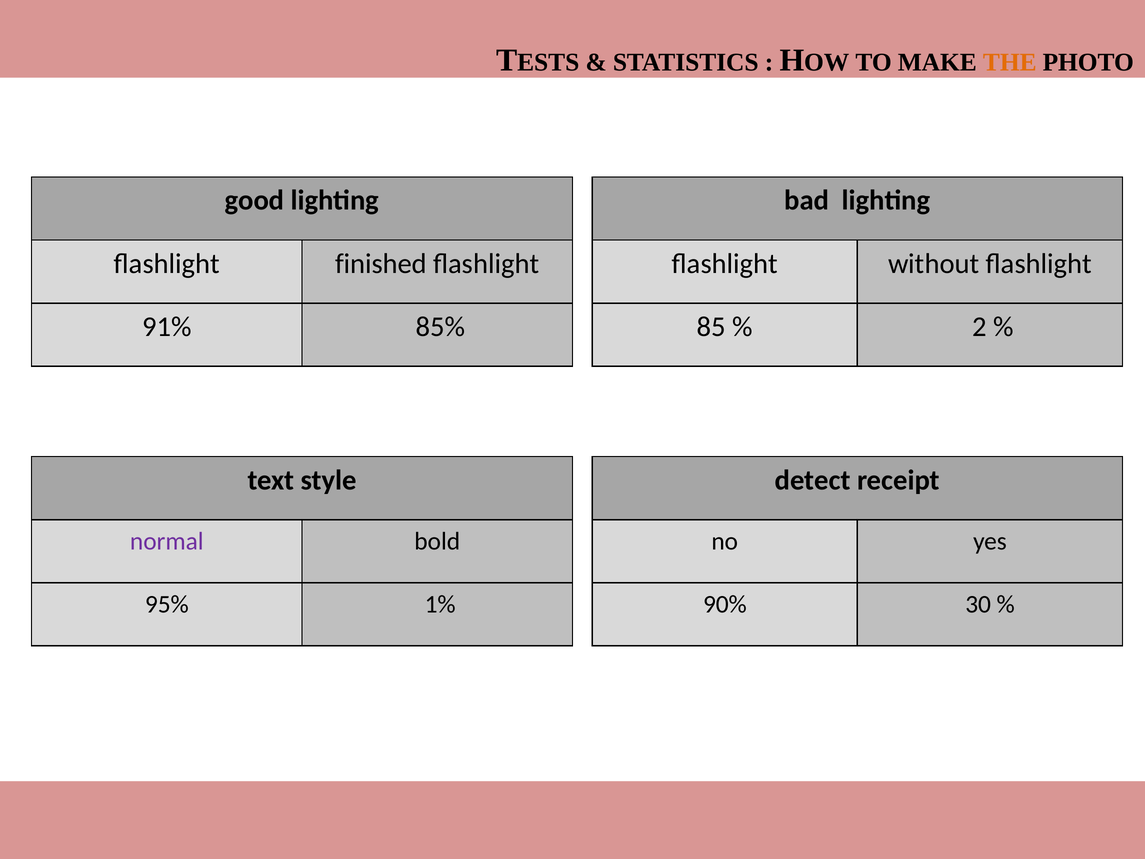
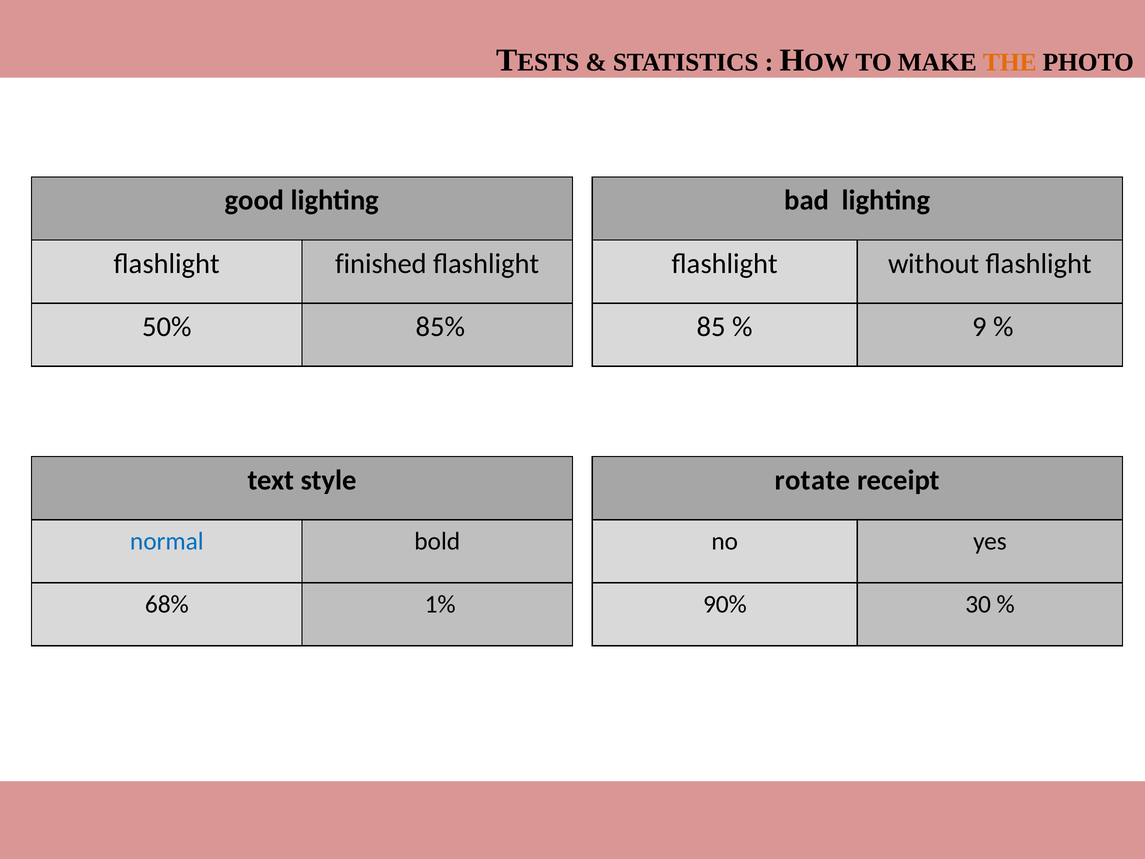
91%: 91% -> 50%
2: 2 -> 9
detect: detect -> rotate
normal colour: purple -> blue
95%: 95% -> 68%
